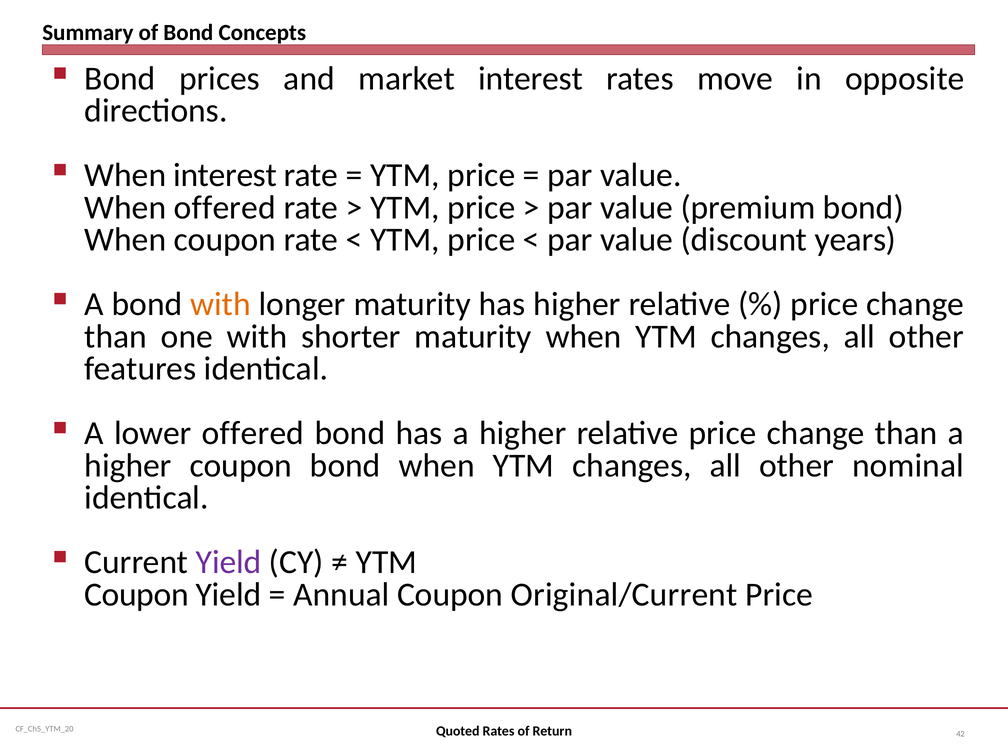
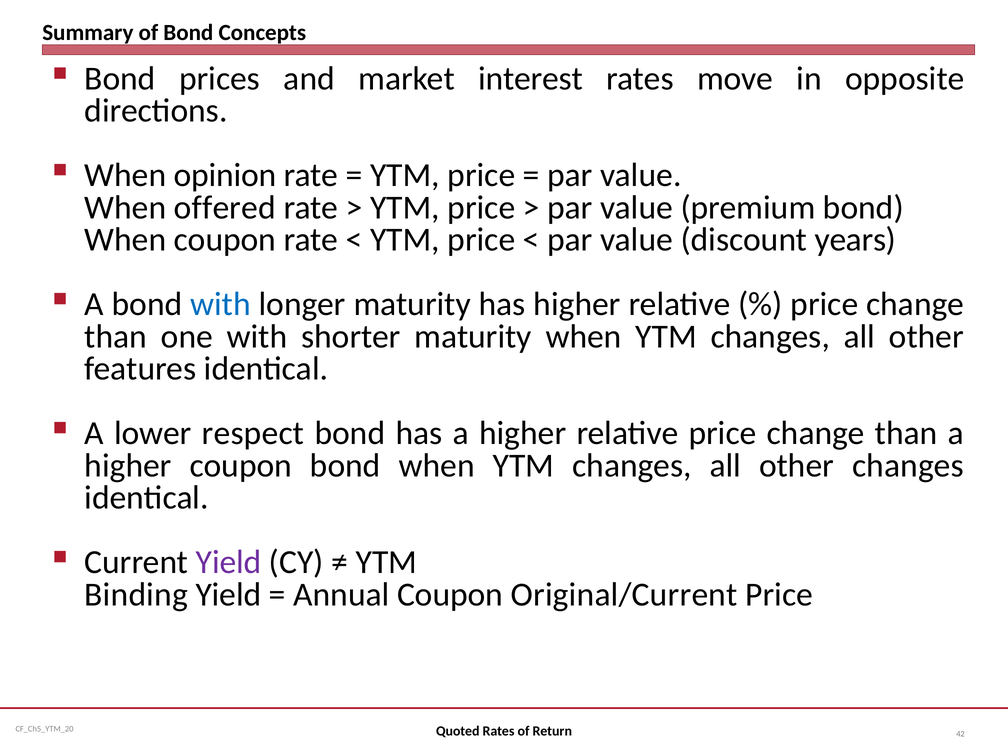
When interest: interest -> opinion
with at (220, 304) colour: orange -> blue
lower offered: offered -> respect
other nominal: nominal -> changes
Coupon at (136, 595): Coupon -> Binding
